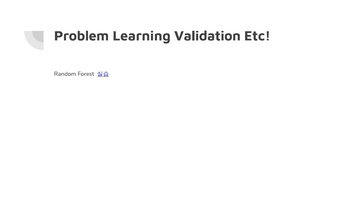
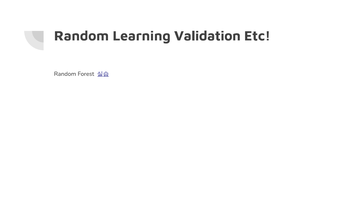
Problem at (81, 36): Problem -> Random
